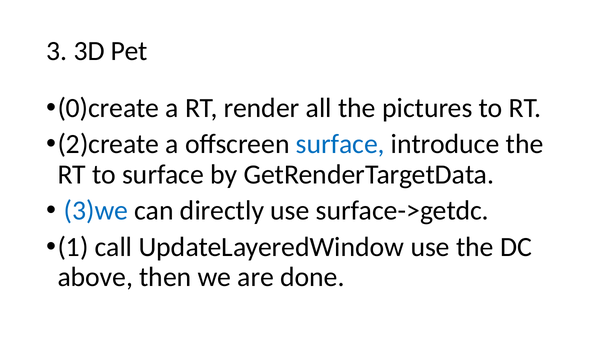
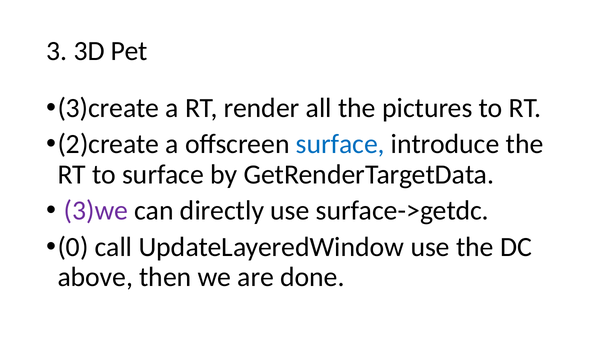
0)create: 0)create -> 3)create
3)we colour: blue -> purple
1: 1 -> 0
